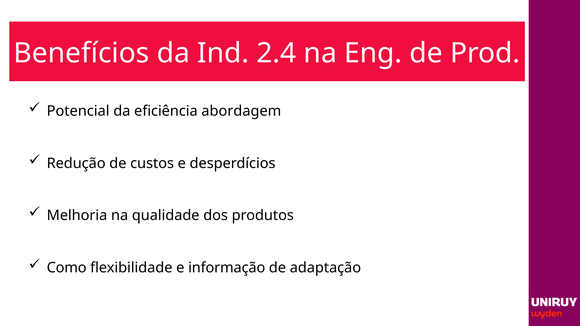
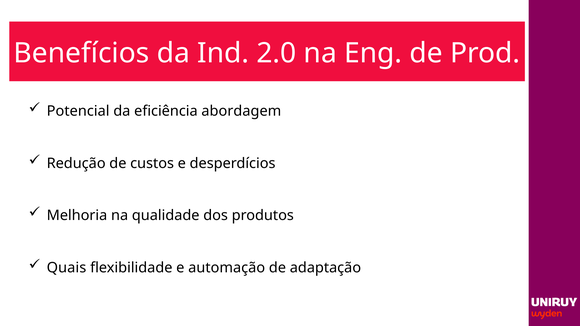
2.4: 2.4 -> 2.0
Como: Como -> Quais
informação: informação -> automação
